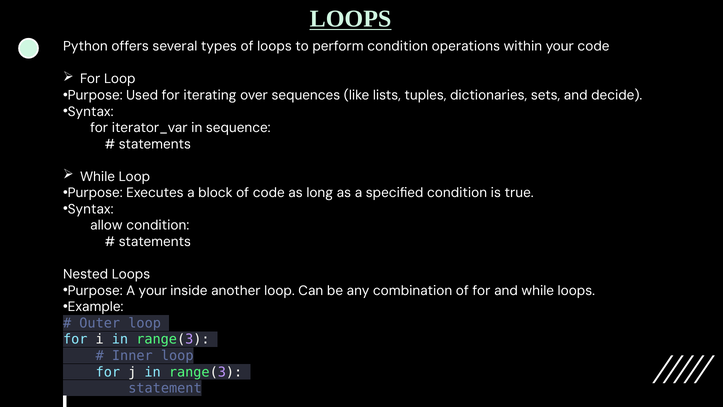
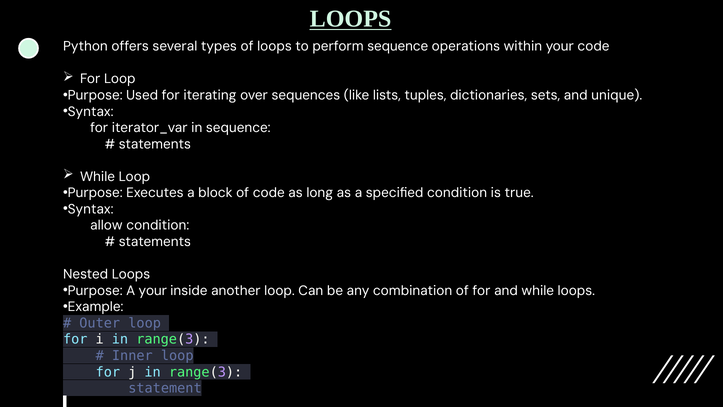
perform condition: condition -> sequence
decide: decide -> unique
